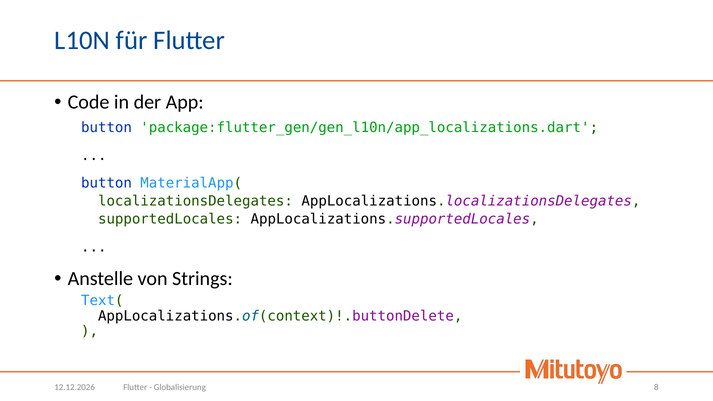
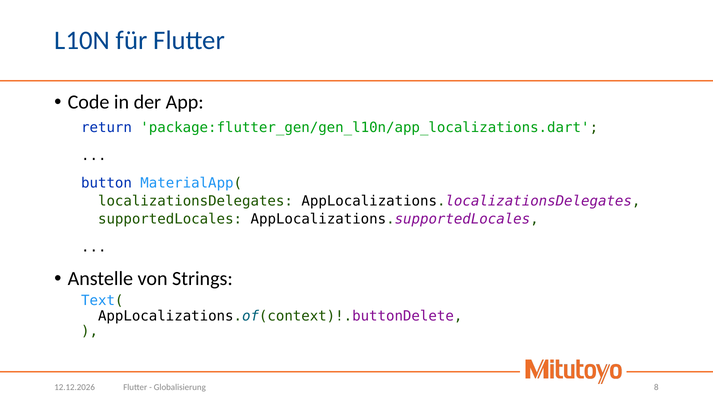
button at (107, 128): button -> return
